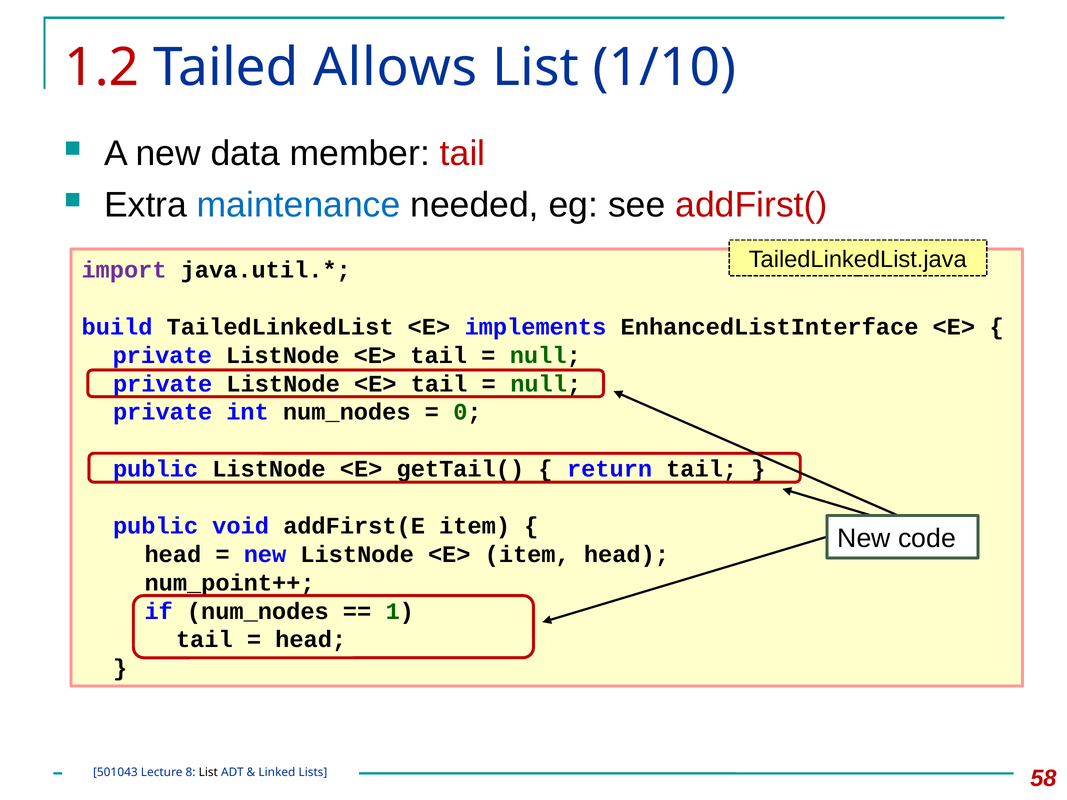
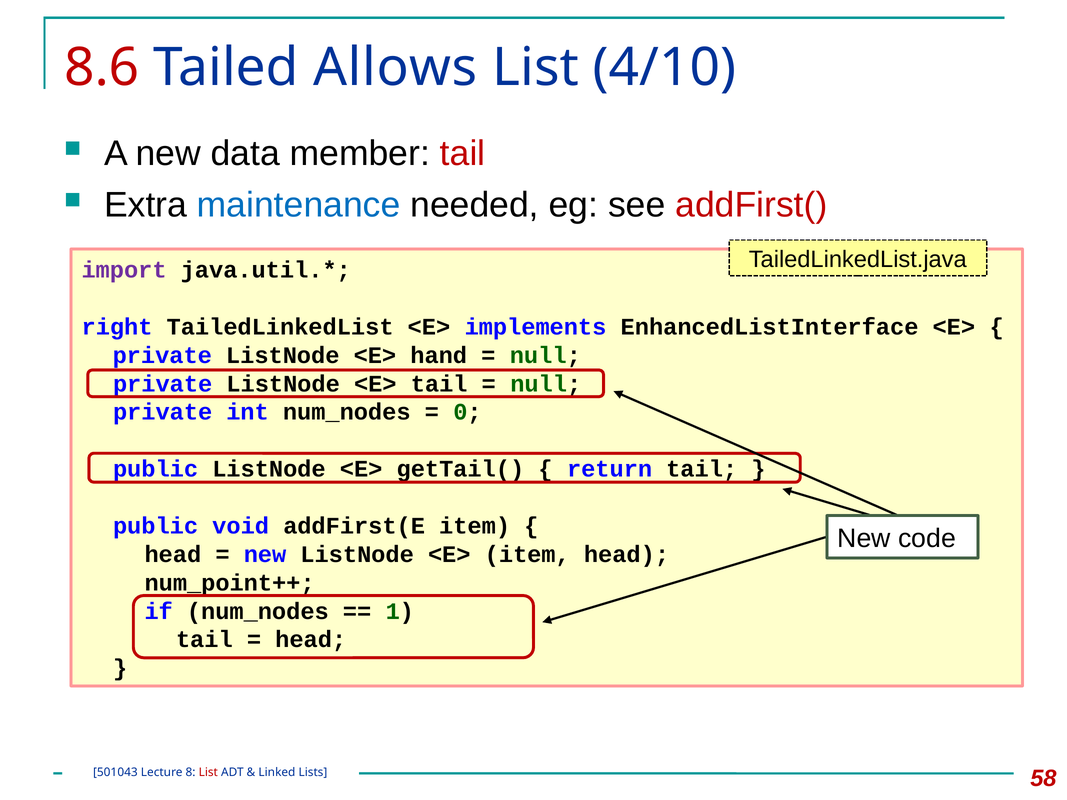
1.2: 1.2 -> 8.6
1/10: 1/10 -> 4/10
build: build -> right
tail at (439, 355): tail -> hand
List at (208, 773) colour: black -> red
